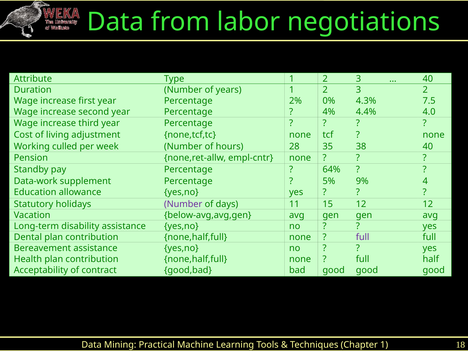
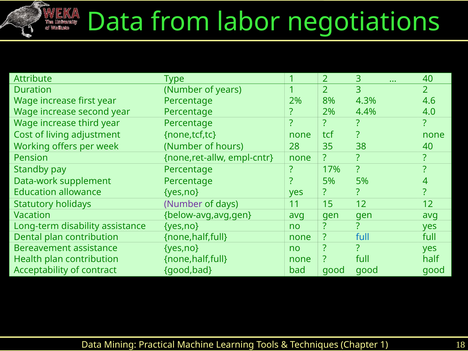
0%: 0% -> 8%
7.5: 7.5 -> 4.6
4% at (329, 112): 4% -> 2%
culled: culled -> offers
64%: 64% -> 17%
9% at (362, 181): 9% -> 5%
full at (363, 237) colour: purple -> blue
